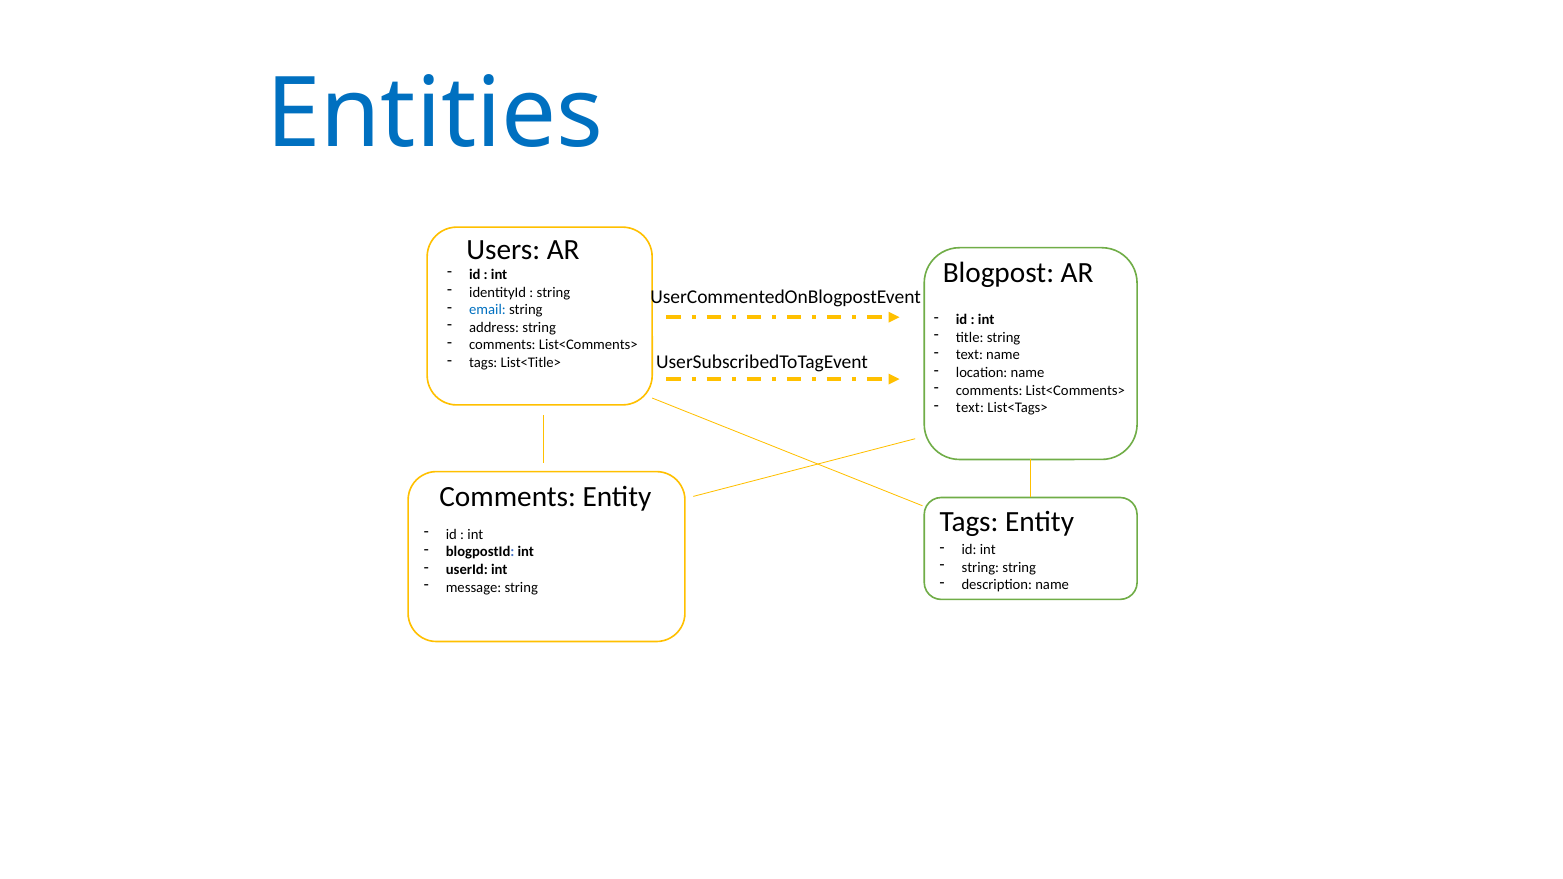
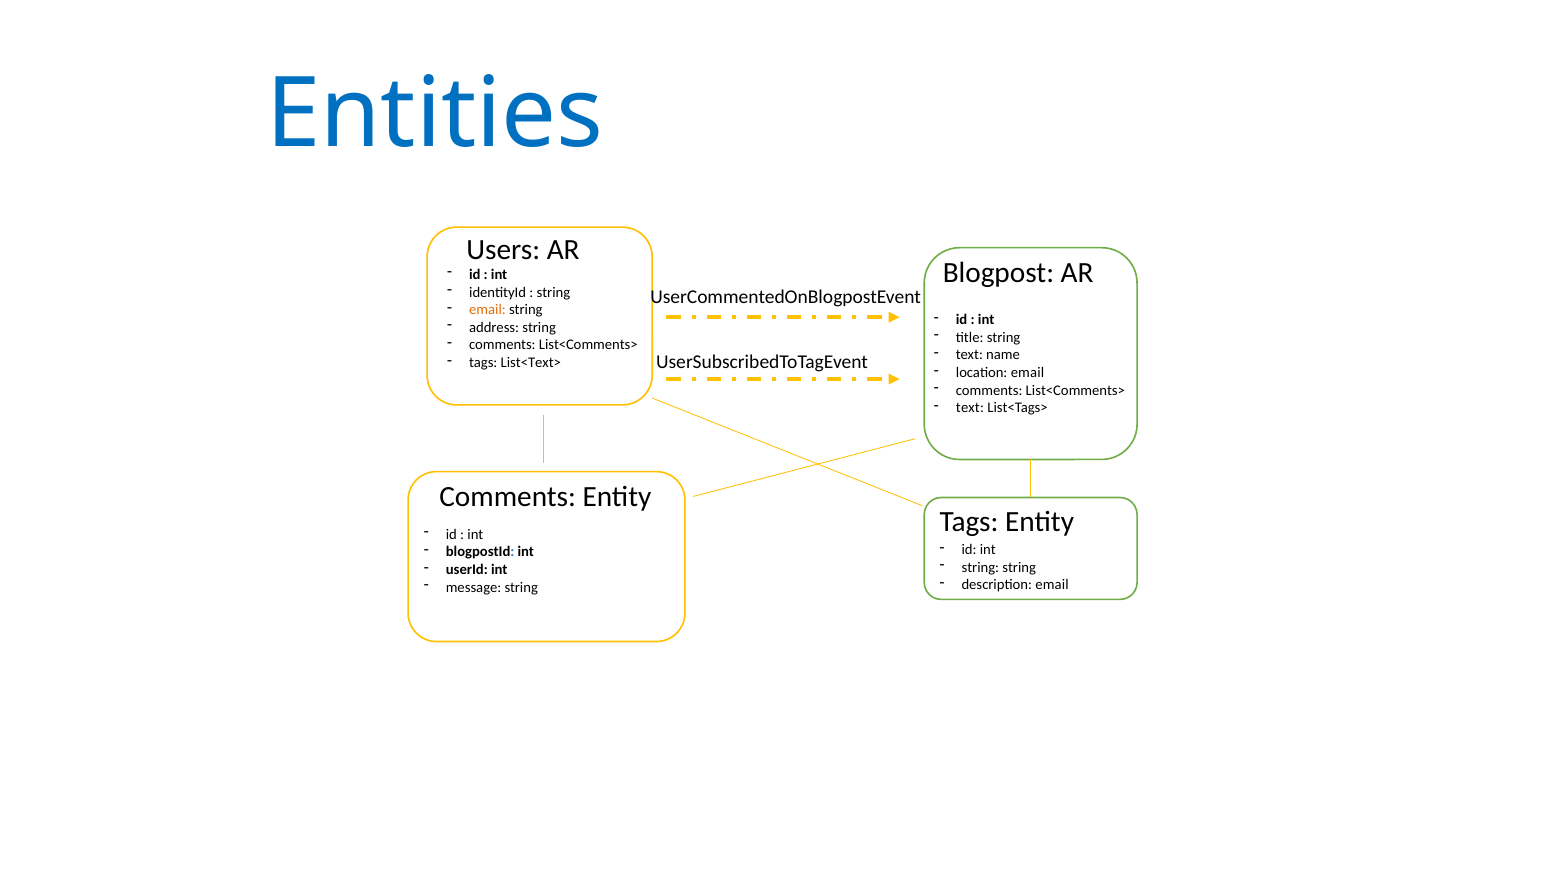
email at (487, 310) colour: blue -> orange
List<Title>: List<Title> -> List<Text>
location name: name -> email
description name: name -> email
